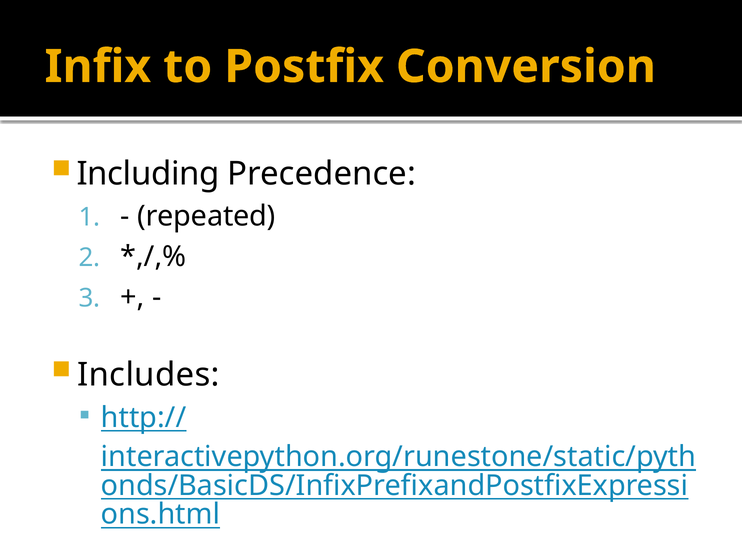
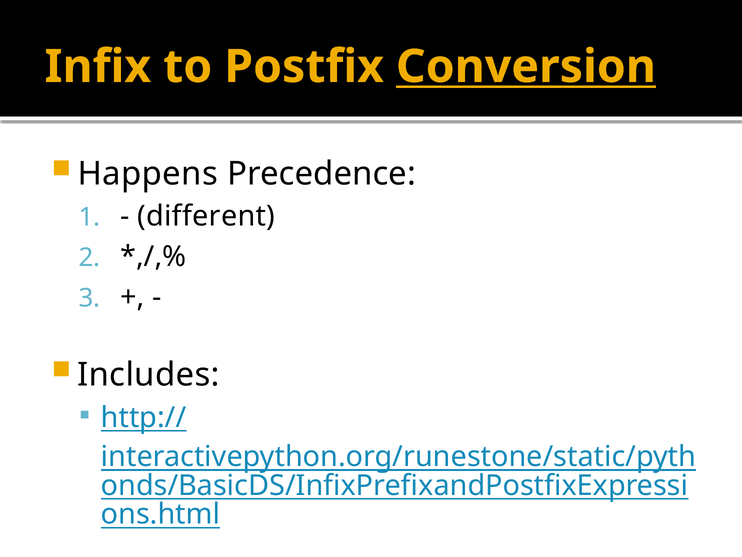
Conversion underline: none -> present
Including: Including -> Happens
repeated: repeated -> different
